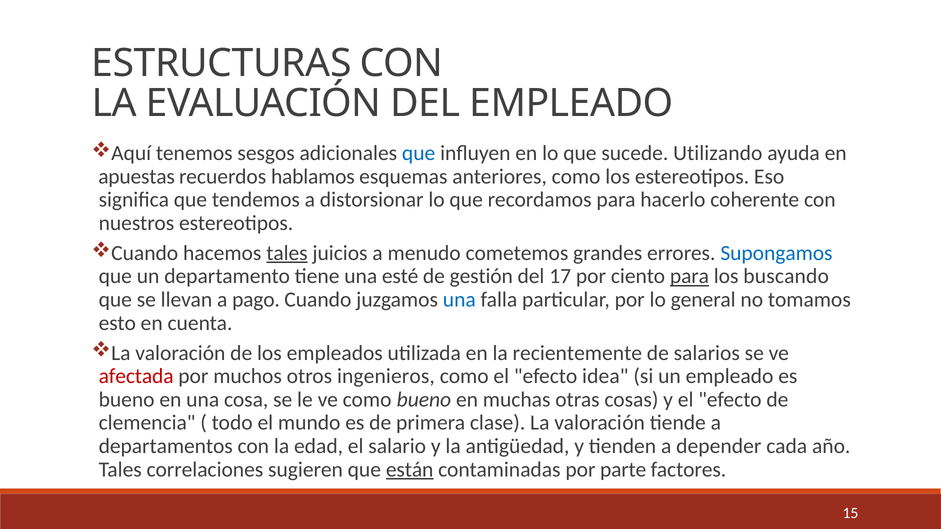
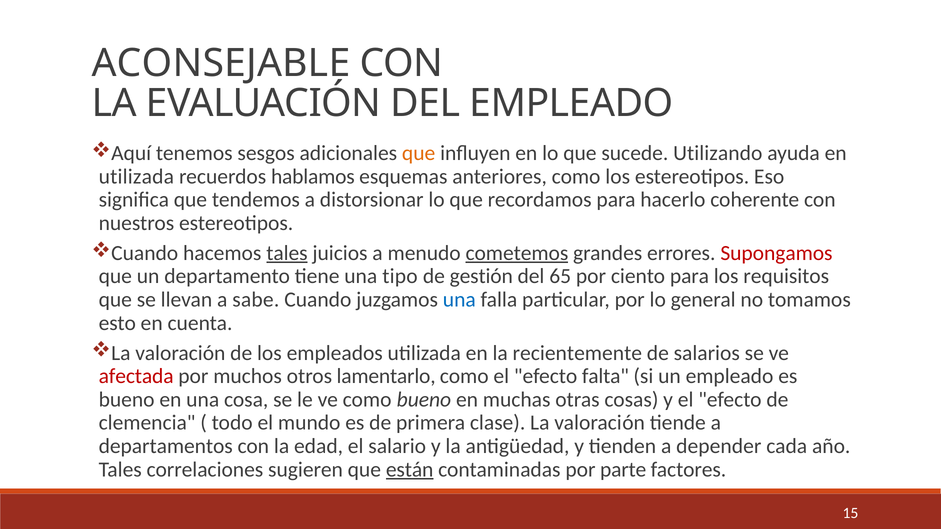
ESTRUCTURAS: ESTRUCTURAS -> ACONSEJABLE
que at (419, 153) colour: blue -> orange
apuestas at (137, 177): apuestas -> utilizada
cometemos underline: none -> present
Supongamos colour: blue -> red
esté: esté -> tipo
17: 17 -> 65
para at (689, 277) underline: present -> none
buscando: buscando -> requisitos
pago: pago -> sabe
ingenieros: ingenieros -> lamentarlo
idea: idea -> falta
